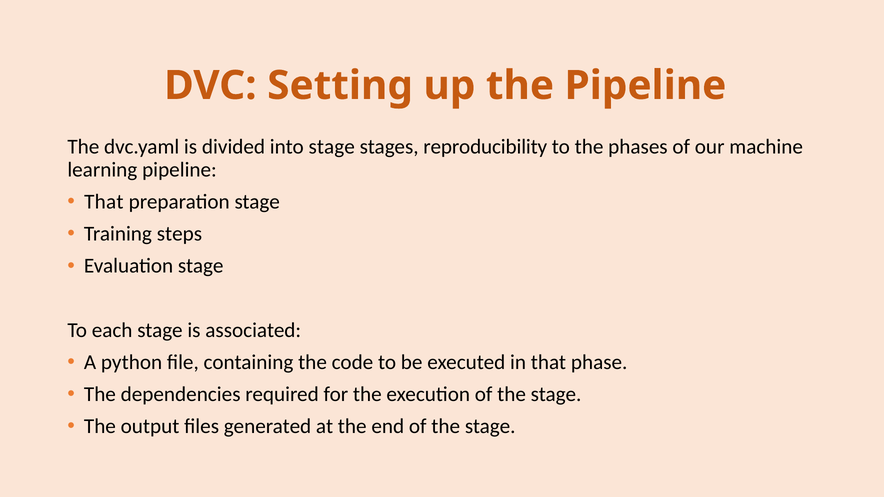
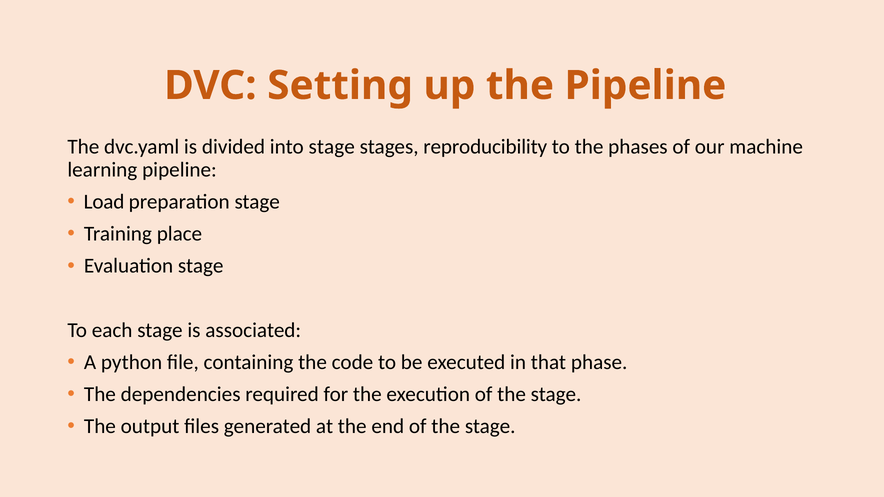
That at (104, 202): That -> Load
steps: steps -> place
